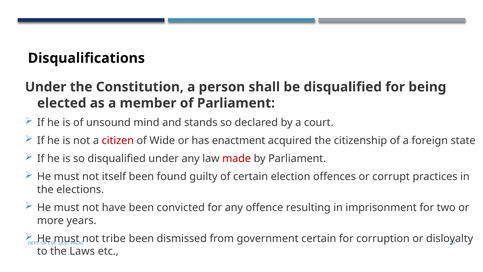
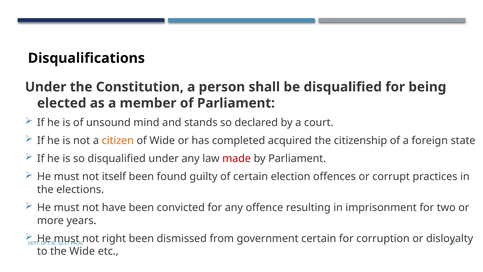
citizen colour: red -> orange
enactment: enactment -> completed
tribe: tribe -> right
the Laws: Laws -> Wide
